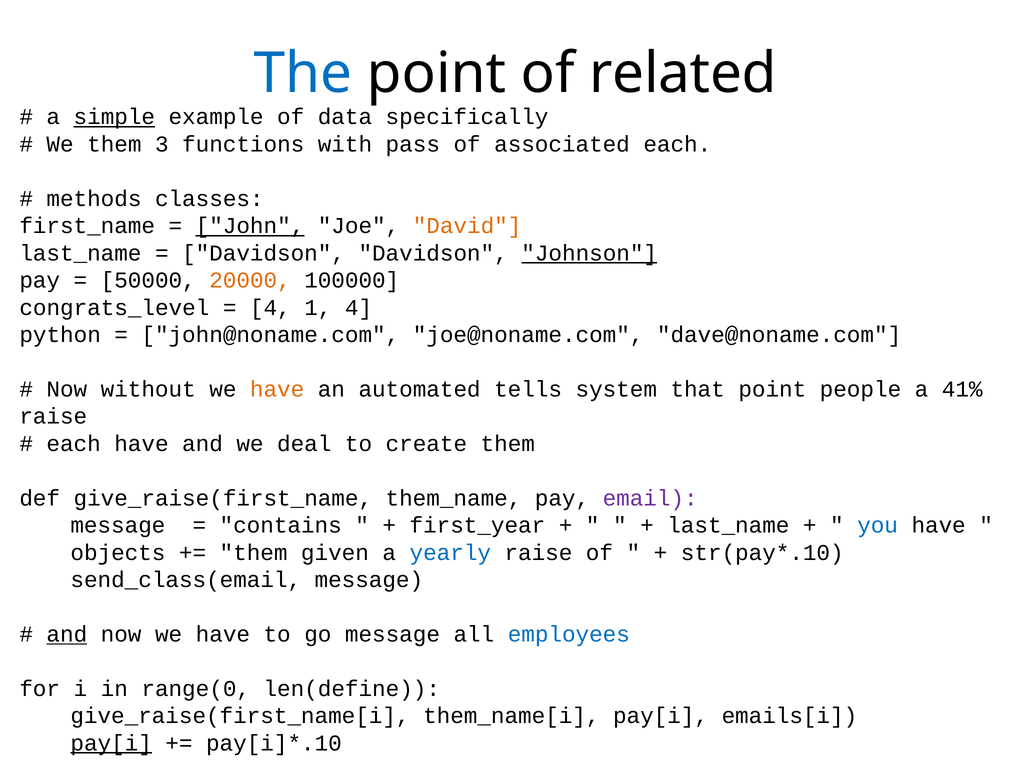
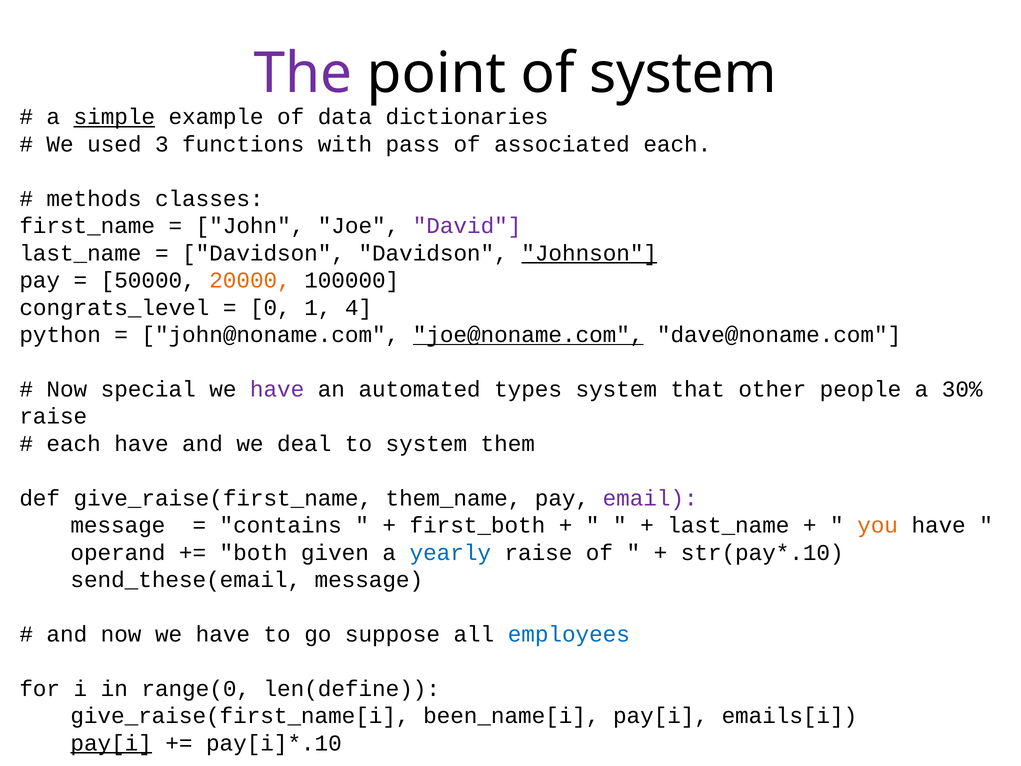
The colour: blue -> purple
of related: related -> system
specifically: specifically -> dictionaries
We them: them -> used
John underline: present -> none
David colour: orange -> purple
4 at (270, 307): 4 -> 0
joe@noname.com underline: none -> present
without: without -> special
have at (277, 389) colour: orange -> purple
tells: tells -> types
that point: point -> other
41%: 41% -> 30%
to create: create -> system
first_year: first_year -> first_both
you colour: blue -> orange
objects: objects -> operand
them at (254, 552): them -> both
send_class(email: send_class(email -> send_these(email
and at (67, 634) underline: present -> none
go message: message -> suppose
them_name[i: them_name[i -> been_name[i
